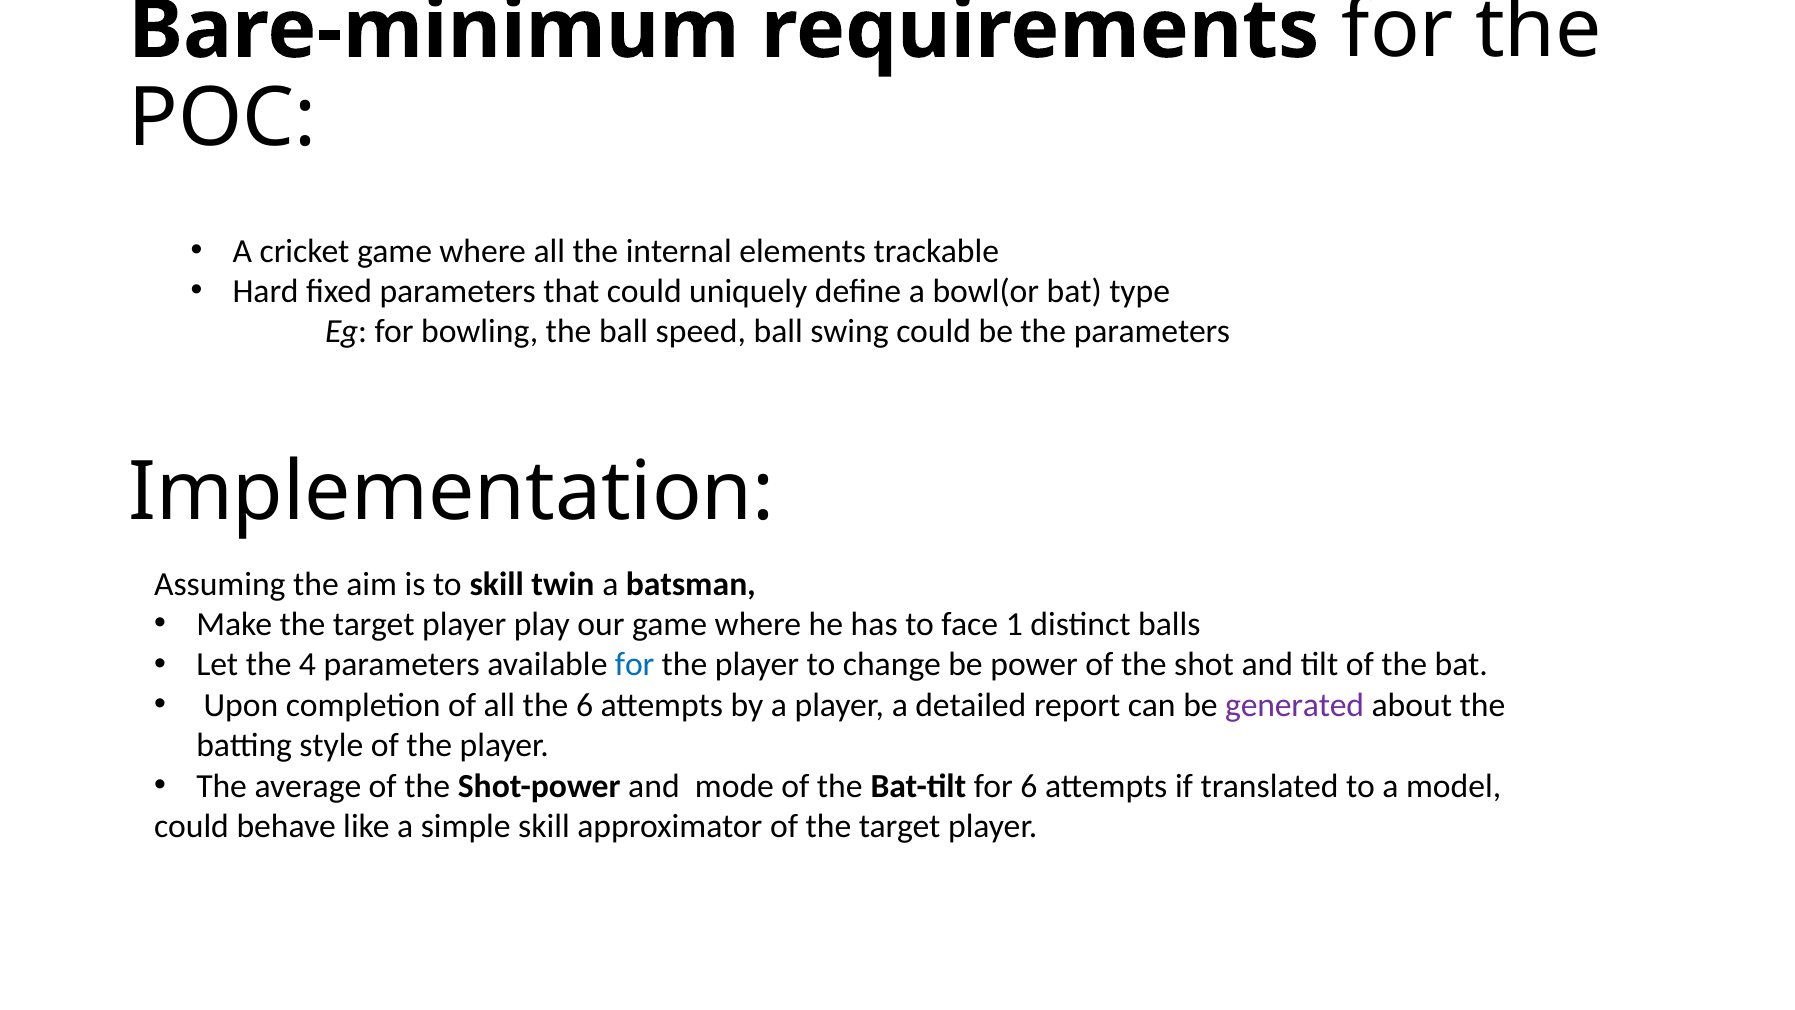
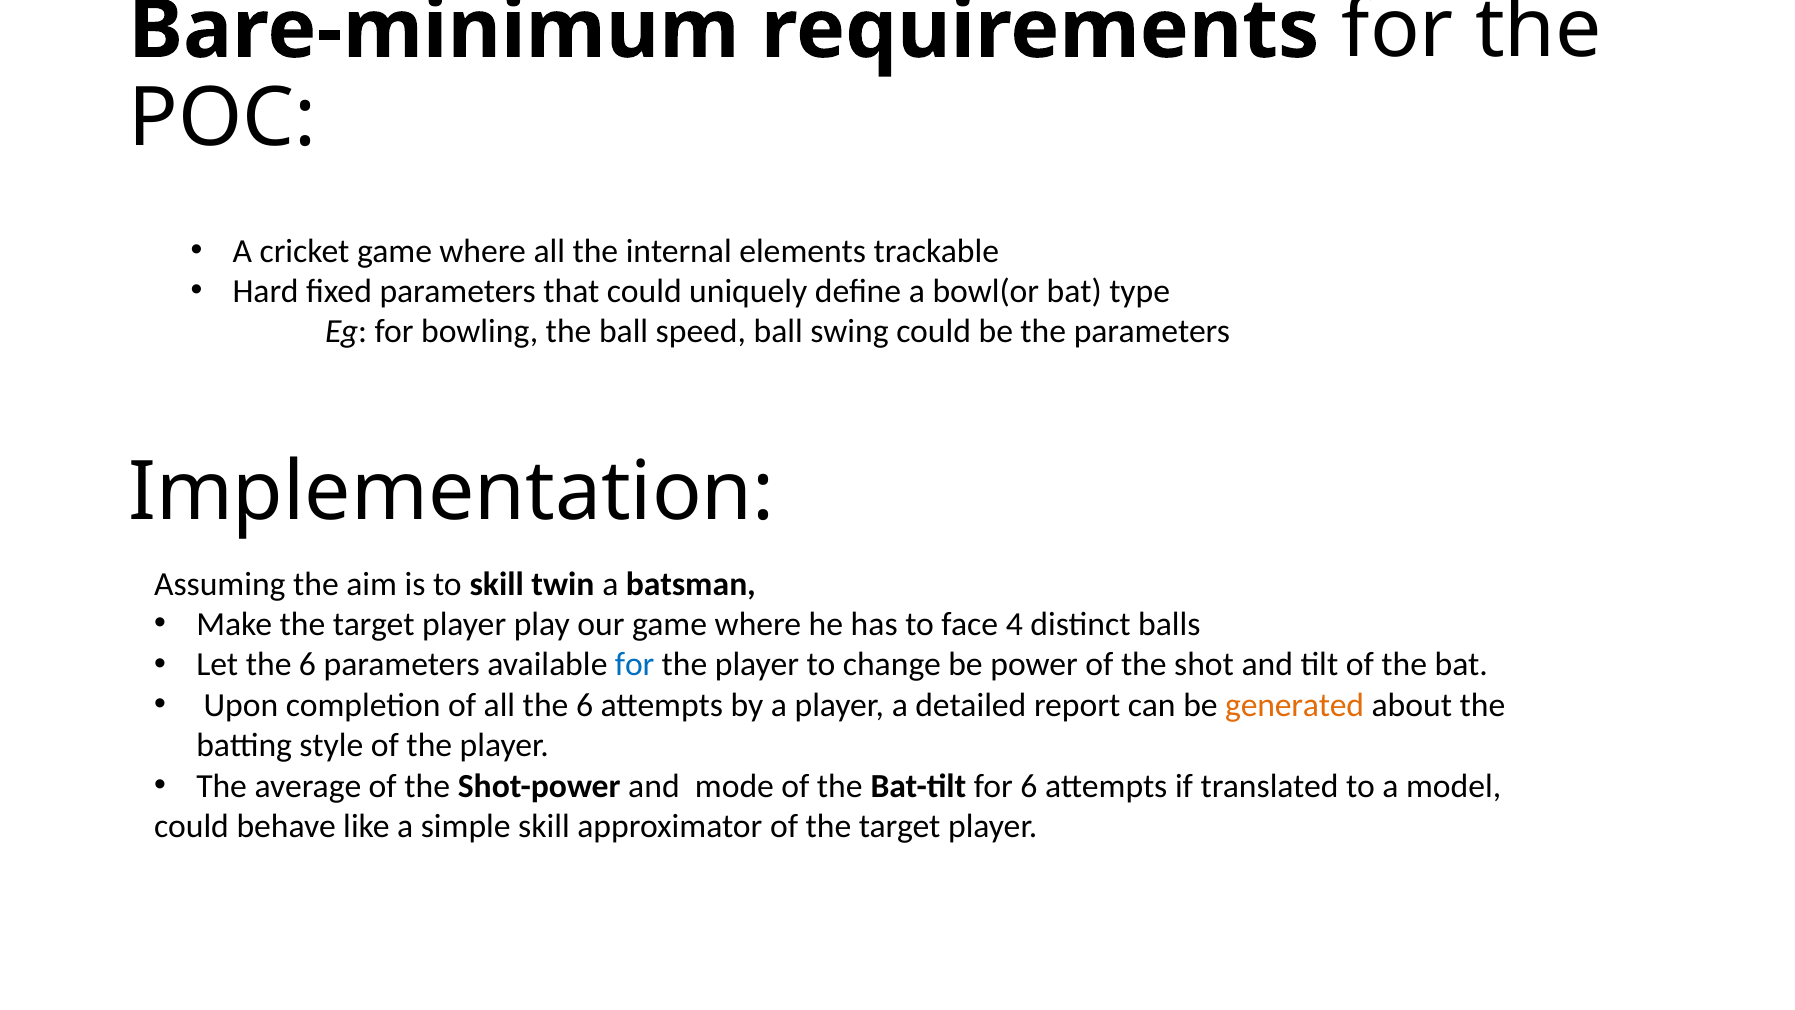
1: 1 -> 4
Let the 4: 4 -> 6
generated colour: purple -> orange
